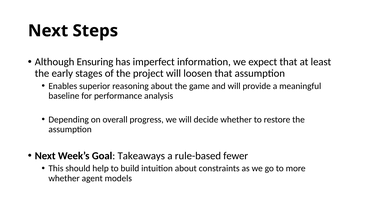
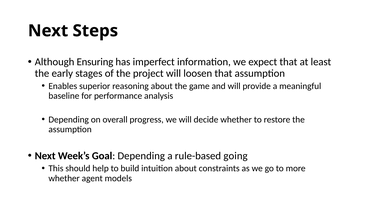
Goal Takeaways: Takeaways -> Depending
fewer: fewer -> going
